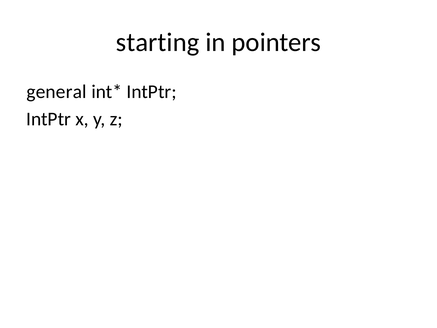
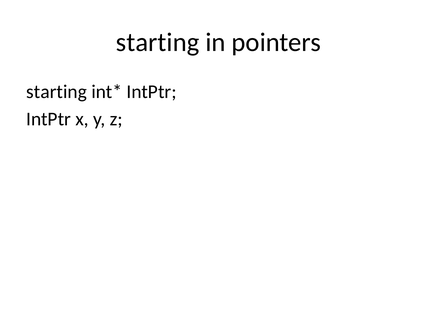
general at (57, 92): general -> starting
